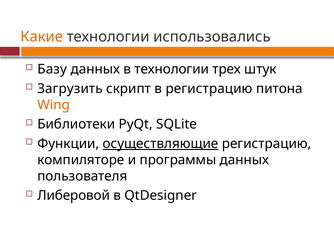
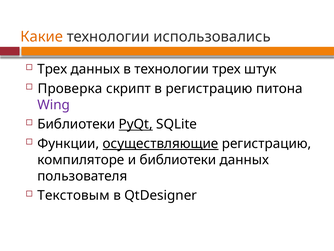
Базу at (52, 69): Базу -> Трех
Загрузить: Загрузить -> Проверка
Wing colour: orange -> purple
PyQt underline: none -> present
и программы: программы -> библиотеки
Либеровой: Либеровой -> Текстовым
